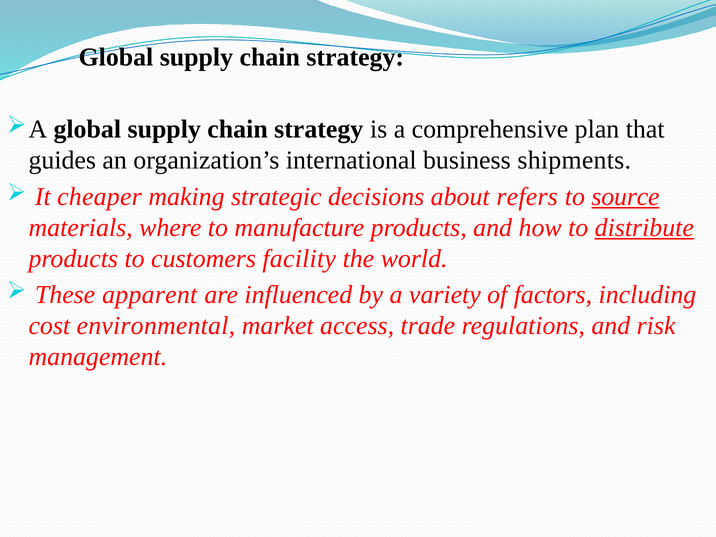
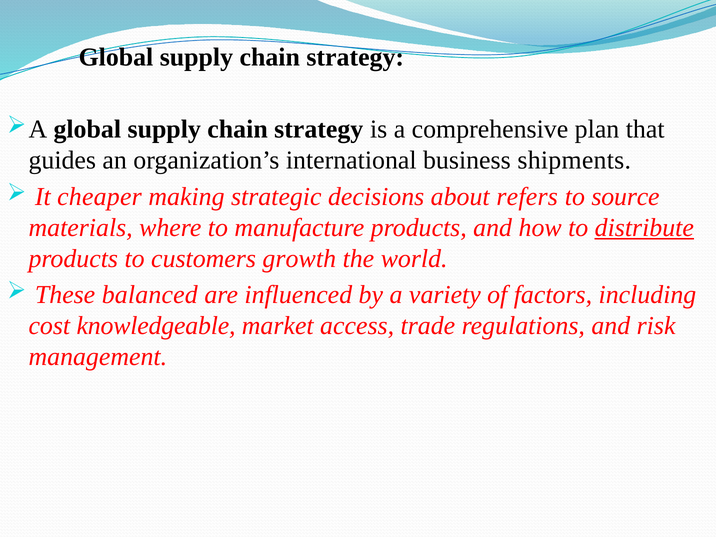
source underline: present -> none
facility: facility -> growth
apparent: apparent -> balanced
environmental: environmental -> knowledgeable
